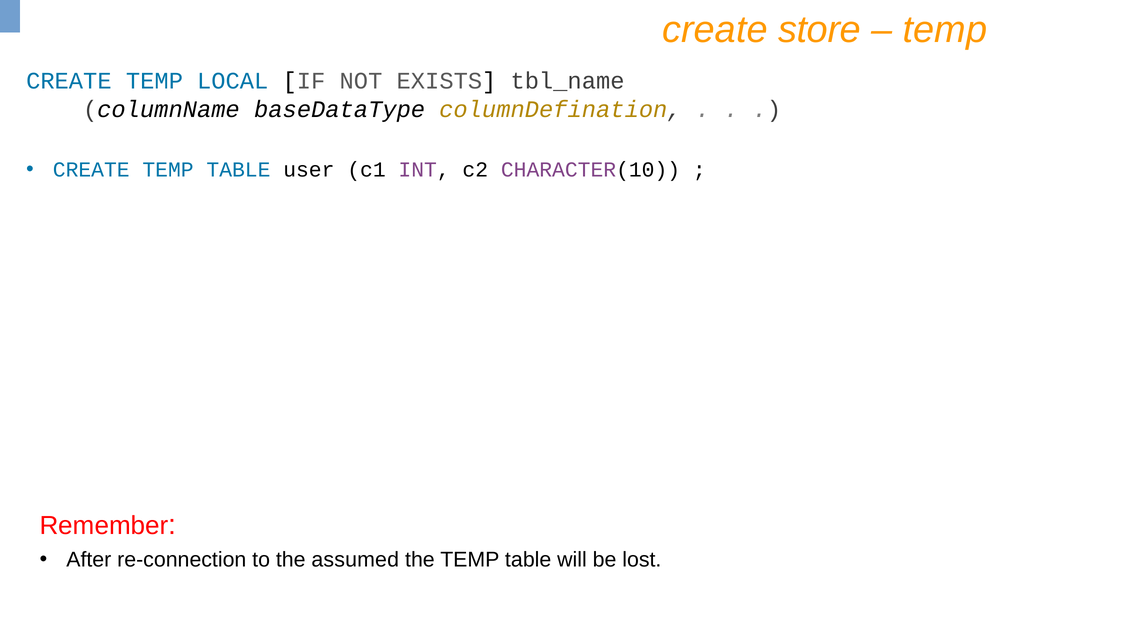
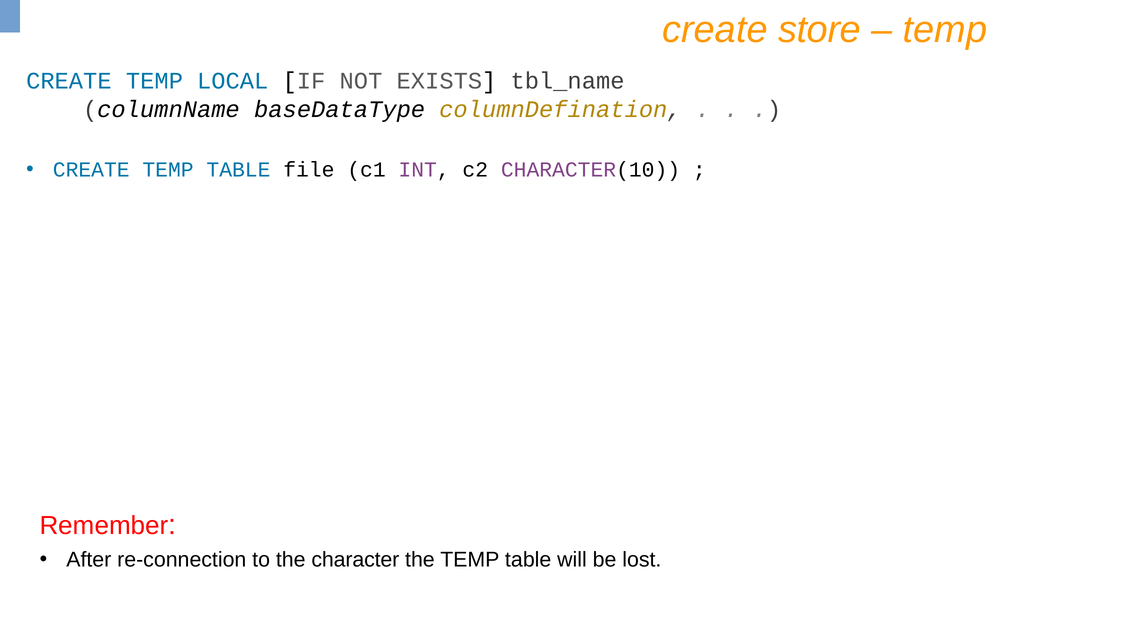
user: user -> file
assumed: assumed -> character
